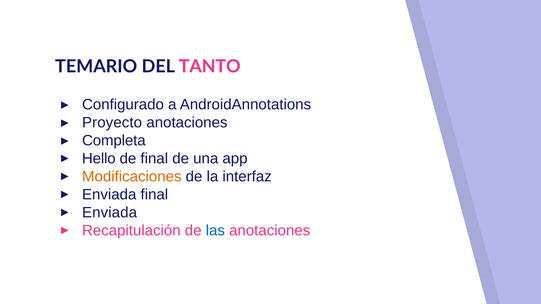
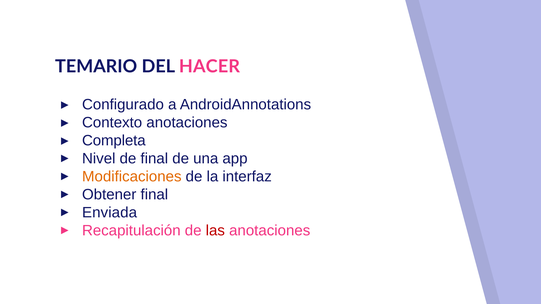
TANTO: TANTO -> HACER
Proyecto: Proyecto -> Contexto
Hello: Hello -> Nivel
Enviada at (109, 195): Enviada -> Obtener
las colour: blue -> red
